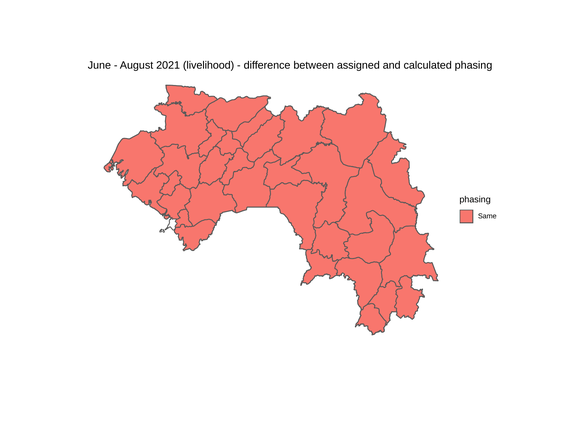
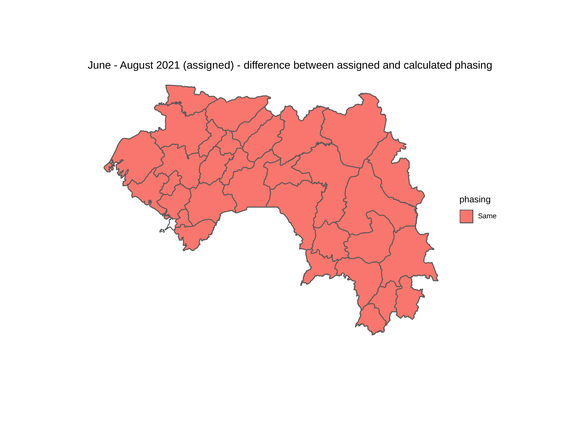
2021 livelihood: livelihood -> assigned
